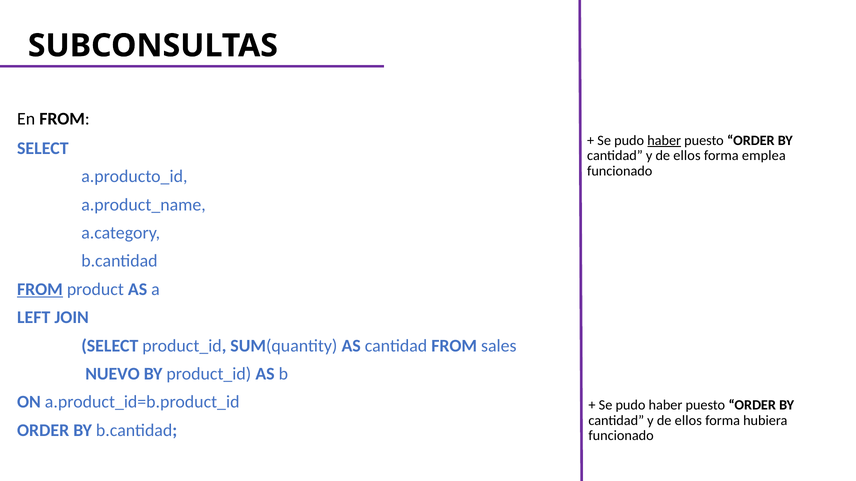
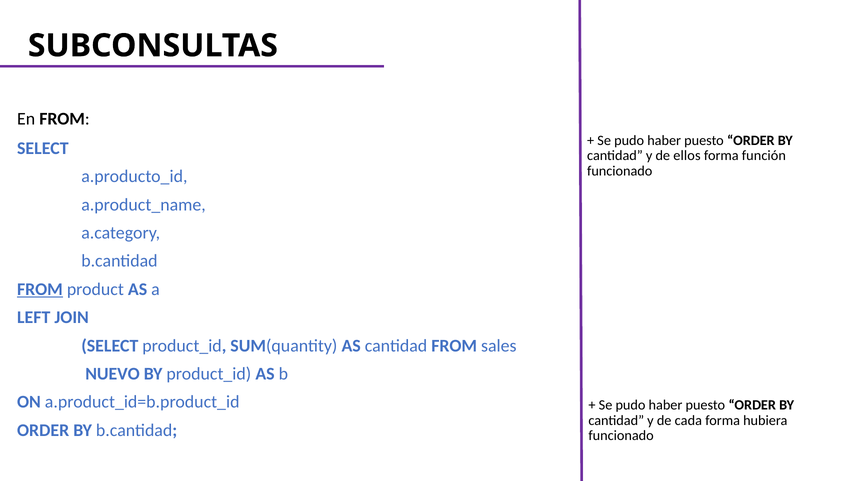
haber at (664, 141) underline: present -> none
emplea: emplea -> función
ellos at (688, 421): ellos -> cada
